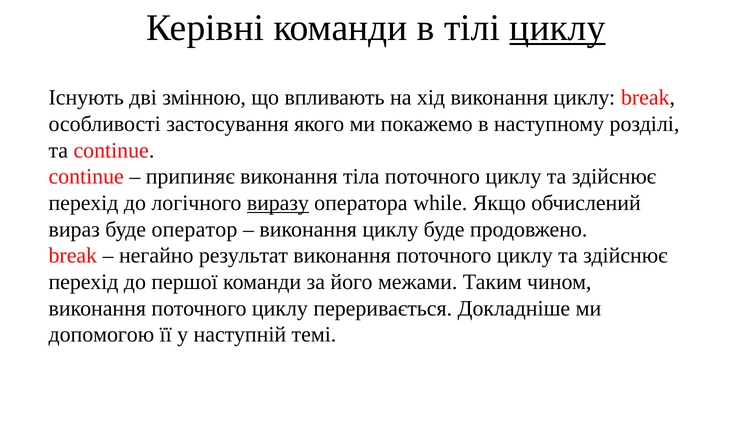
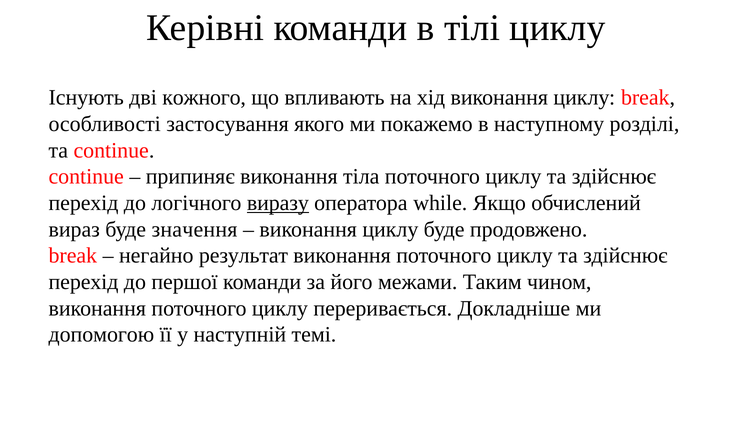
циклу at (557, 28) underline: present -> none
змінною: змінною -> кожного
оператор: оператор -> значення
